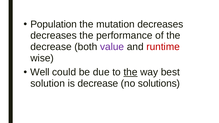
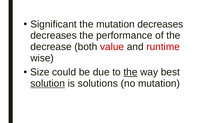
Population: Population -> Significant
value colour: purple -> red
Well: Well -> Size
solution underline: none -> present
is decrease: decrease -> solutions
no solutions: solutions -> mutation
